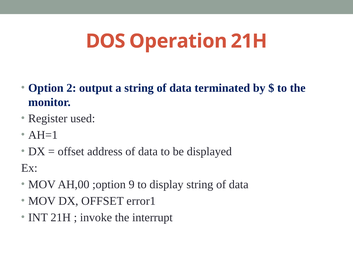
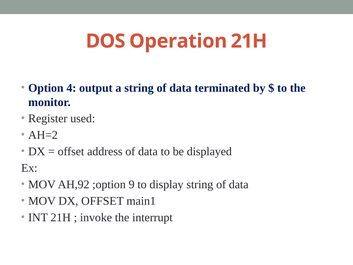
2: 2 -> 4
AH=1: AH=1 -> AH=2
AH,00: AH,00 -> AH,92
error1: error1 -> main1
